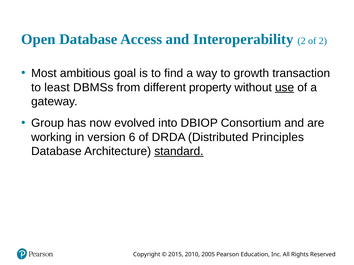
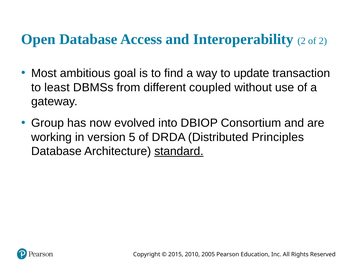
growth: growth -> update
property: property -> coupled
use underline: present -> none
6: 6 -> 5
